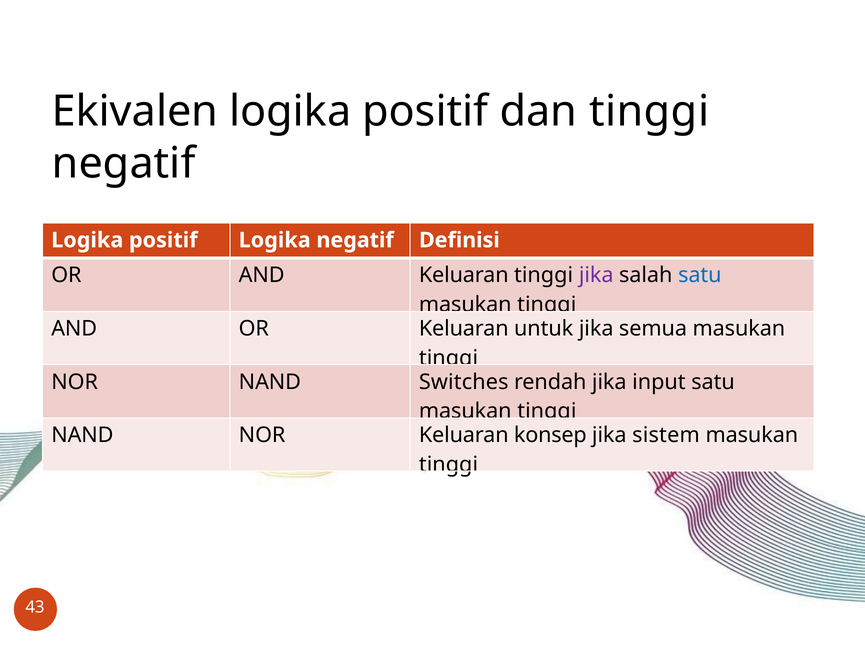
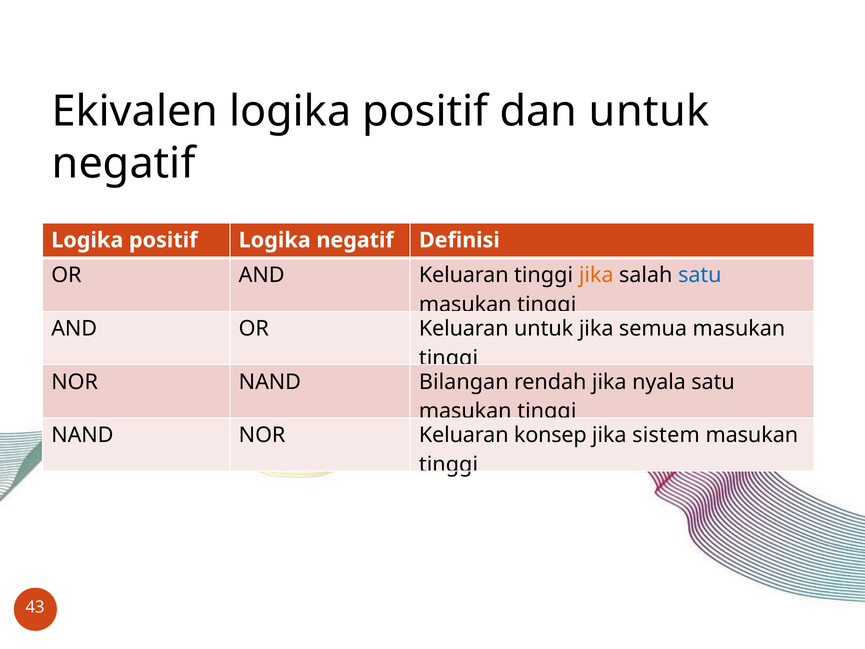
dan tinggi: tinggi -> untuk
jika at (596, 275) colour: purple -> orange
Switches: Switches -> Bilangan
input: input -> nyala
